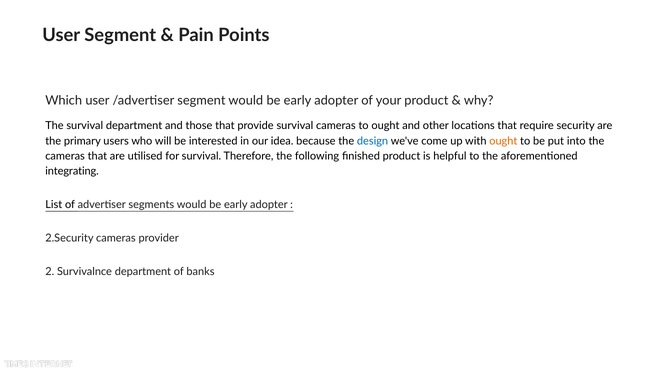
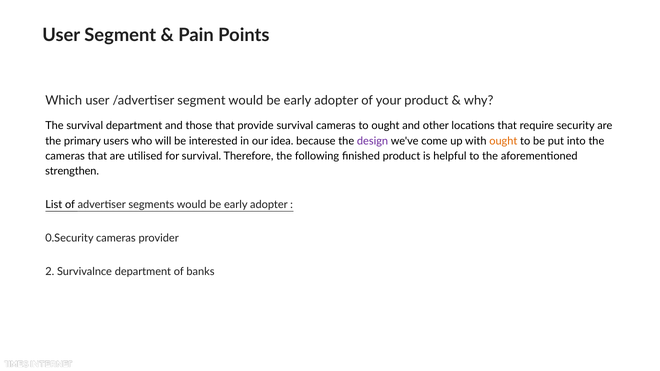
design colour: blue -> purple
integrating: integrating -> strengthen
2.Security: 2.Security -> 0.Security
